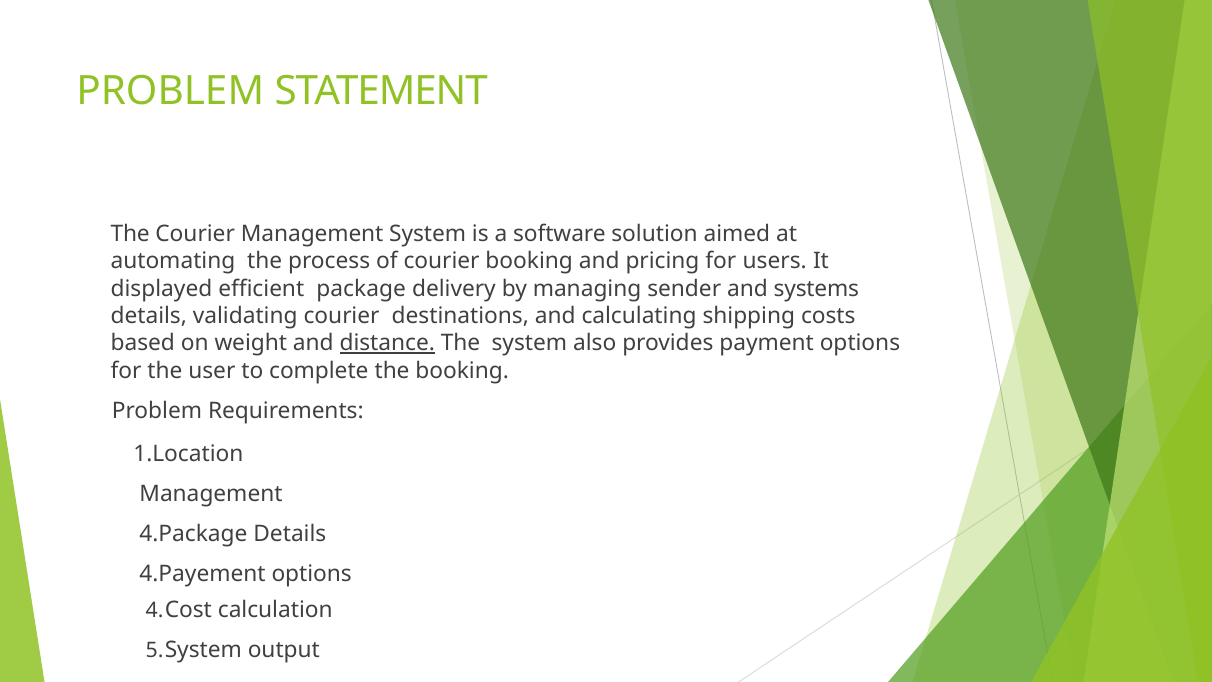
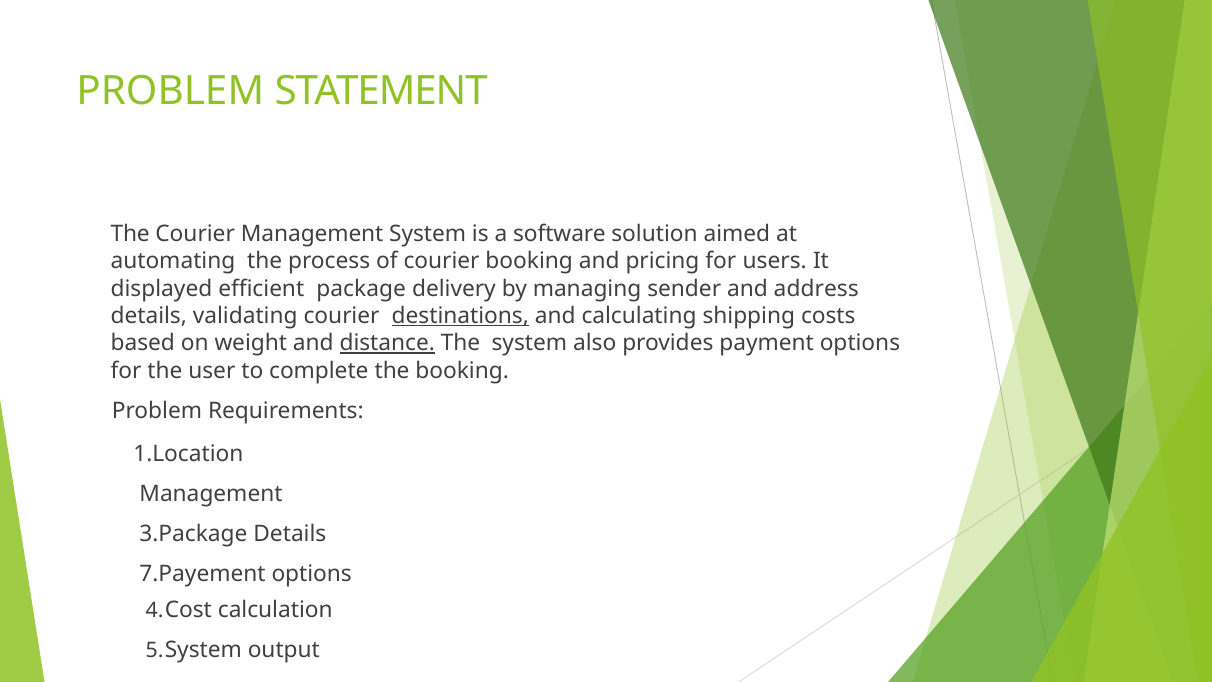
systems: systems -> address
destinations underline: none -> present
4.Package: 4.Package -> 3.Package
4.Payement: 4.Payement -> 7.Payement
